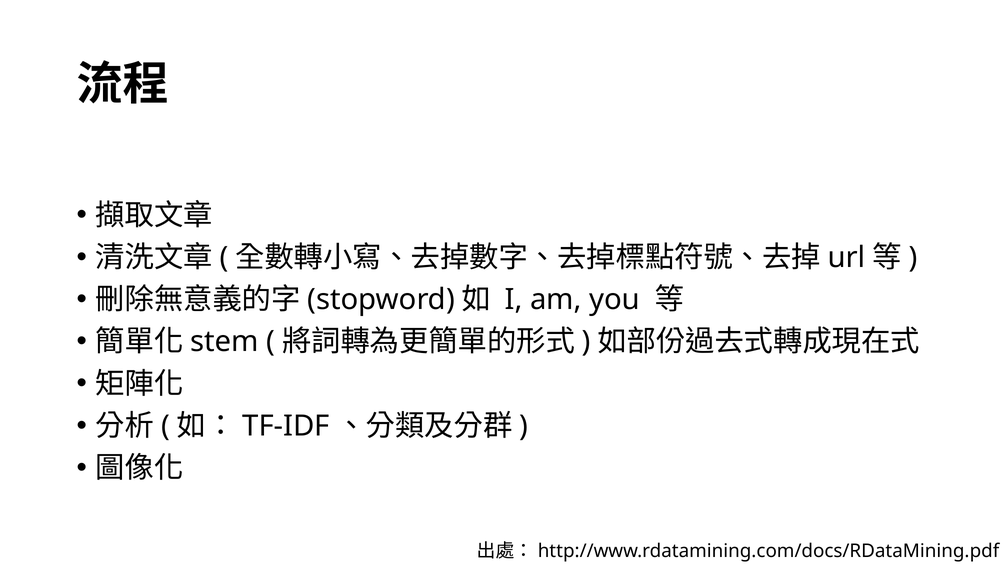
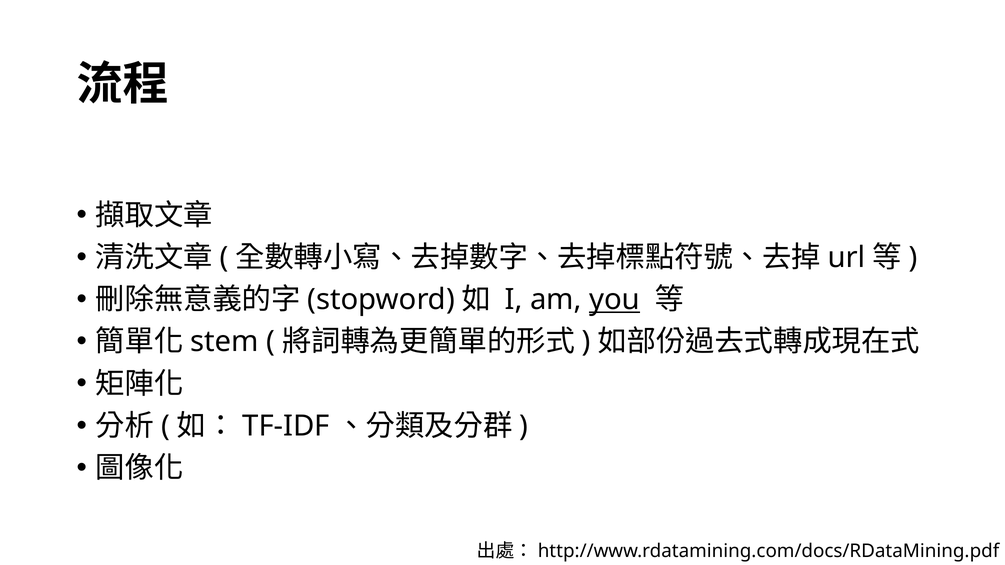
you underline: none -> present
